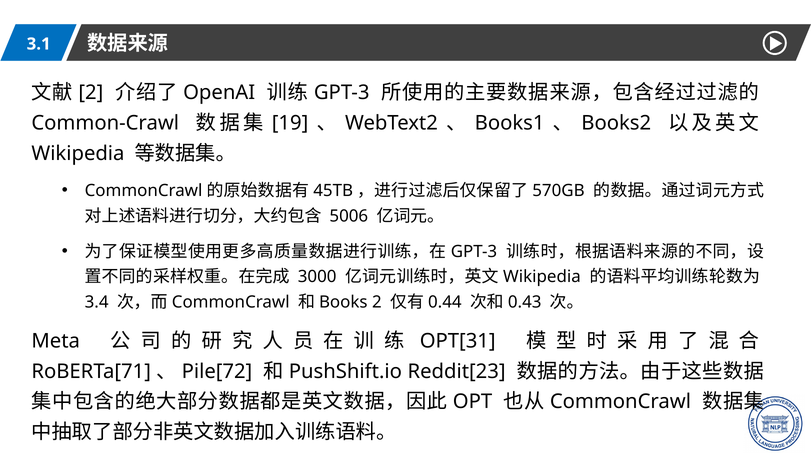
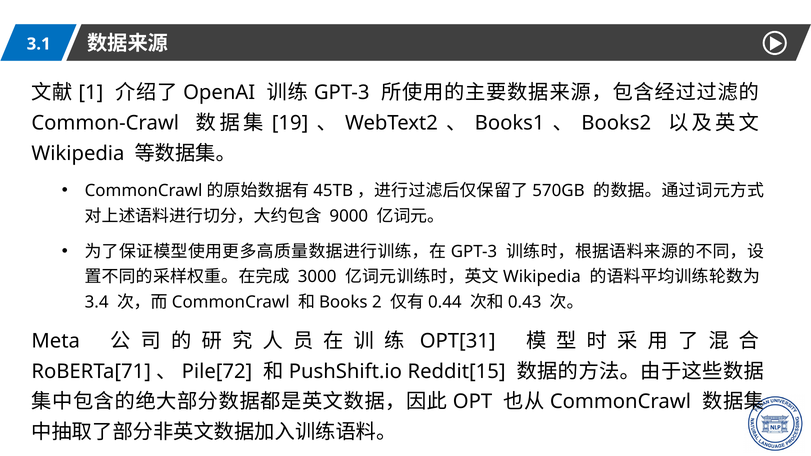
2 at (91, 93): 2 -> 1
5006: 5006 -> 9000
Reddit[23: Reddit[23 -> Reddit[15
